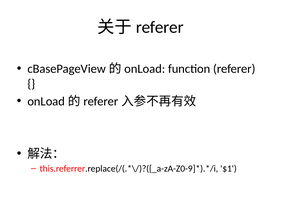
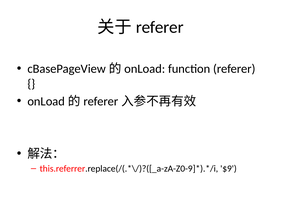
$1: $1 -> $9
